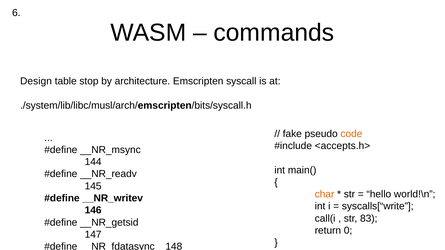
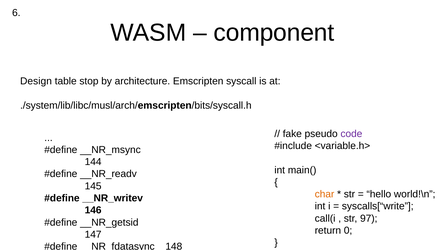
commands: commands -> component
code colour: orange -> purple
<accepts.h>: <accepts.h> -> <variable.h>
83: 83 -> 97
